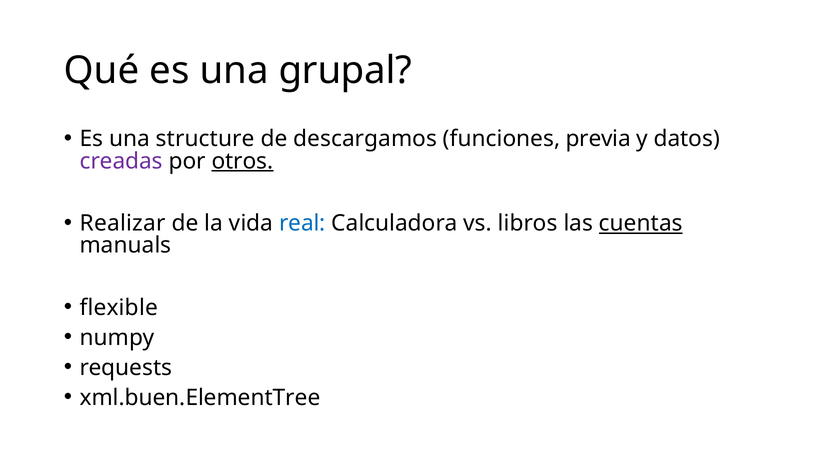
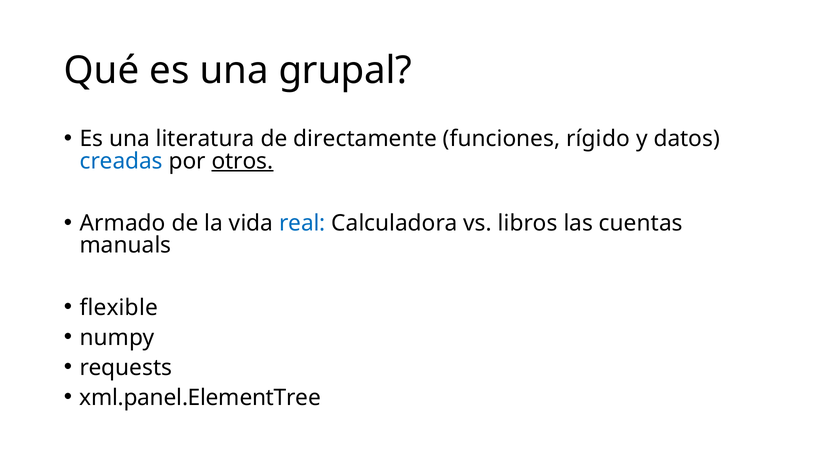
structure: structure -> literatura
descargamos: descargamos -> directamente
previa: previa -> rígido
creadas colour: purple -> blue
Realizar: Realizar -> Armado
cuentas underline: present -> none
xml.buen.ElementTree: xml.buen.ElementTree -> xml.panel.ElementTree
